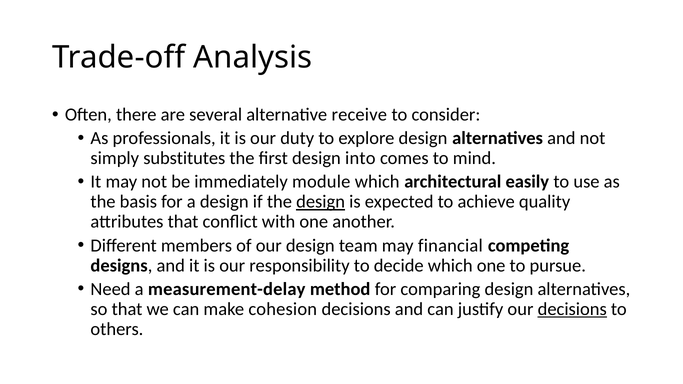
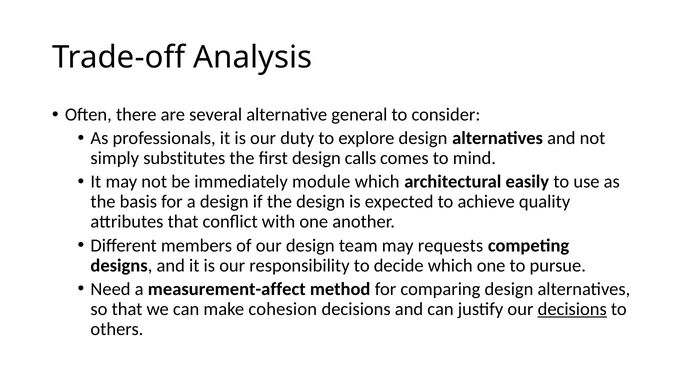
receive: receive -> general
into: into -> calls
design at (321, 202) underline: present -> none
financial: financial -> requests
measurement-delay: measurement-delay -> measurement-affect
